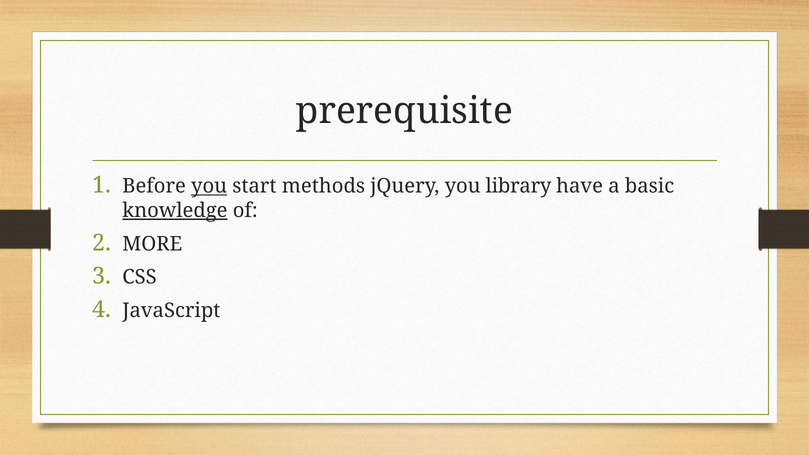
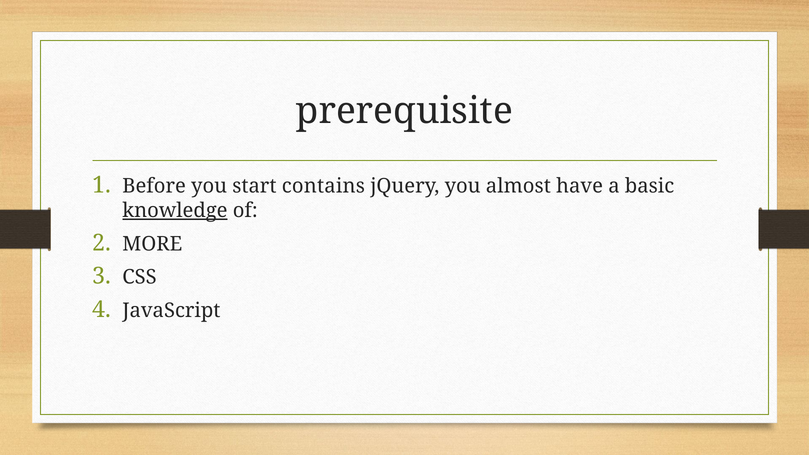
you at (209, 186) underline: present -> none
methods: methods -> contains
library: library -> almost
